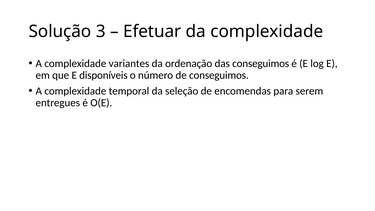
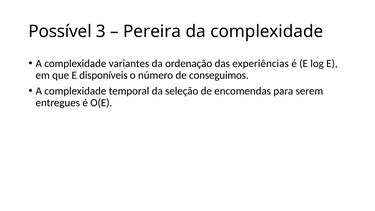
Solução: Solução -> Possível
Efetuar: Efetuar -> Pereira
das conseguimos: conseguimos -> experiências
